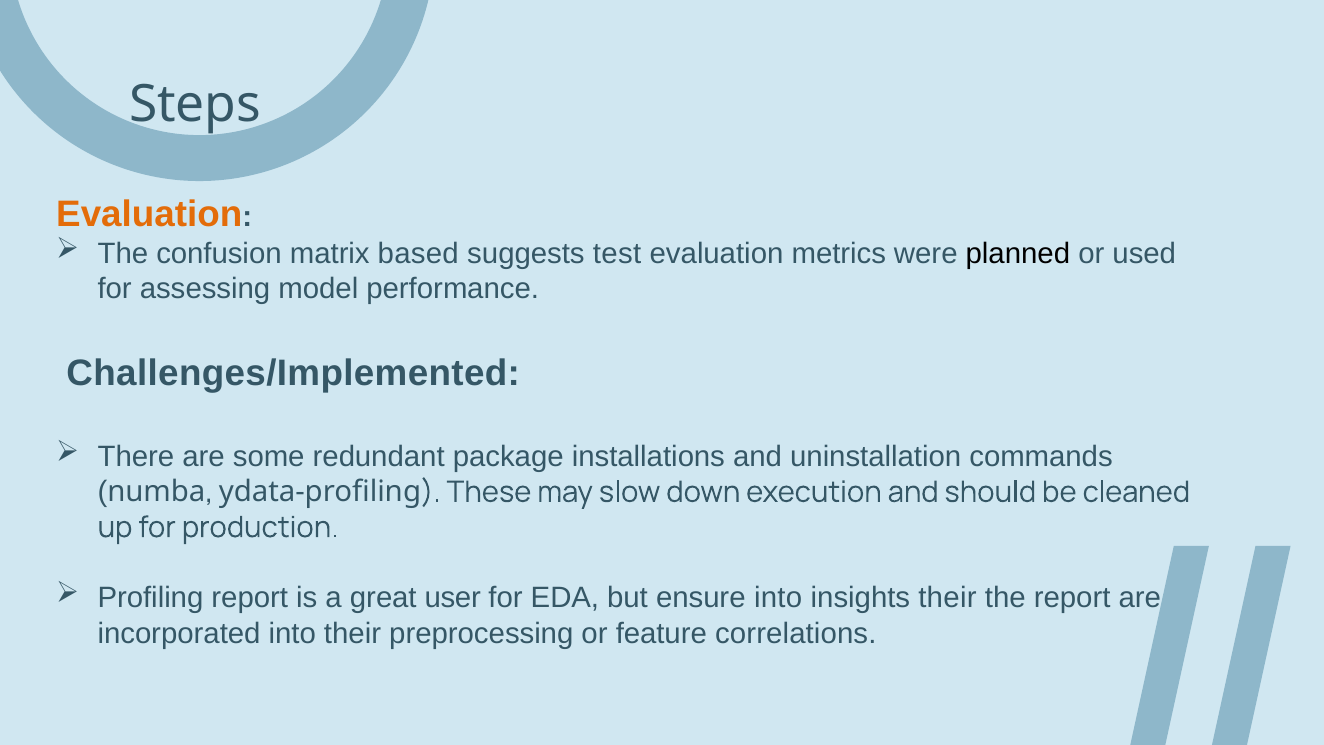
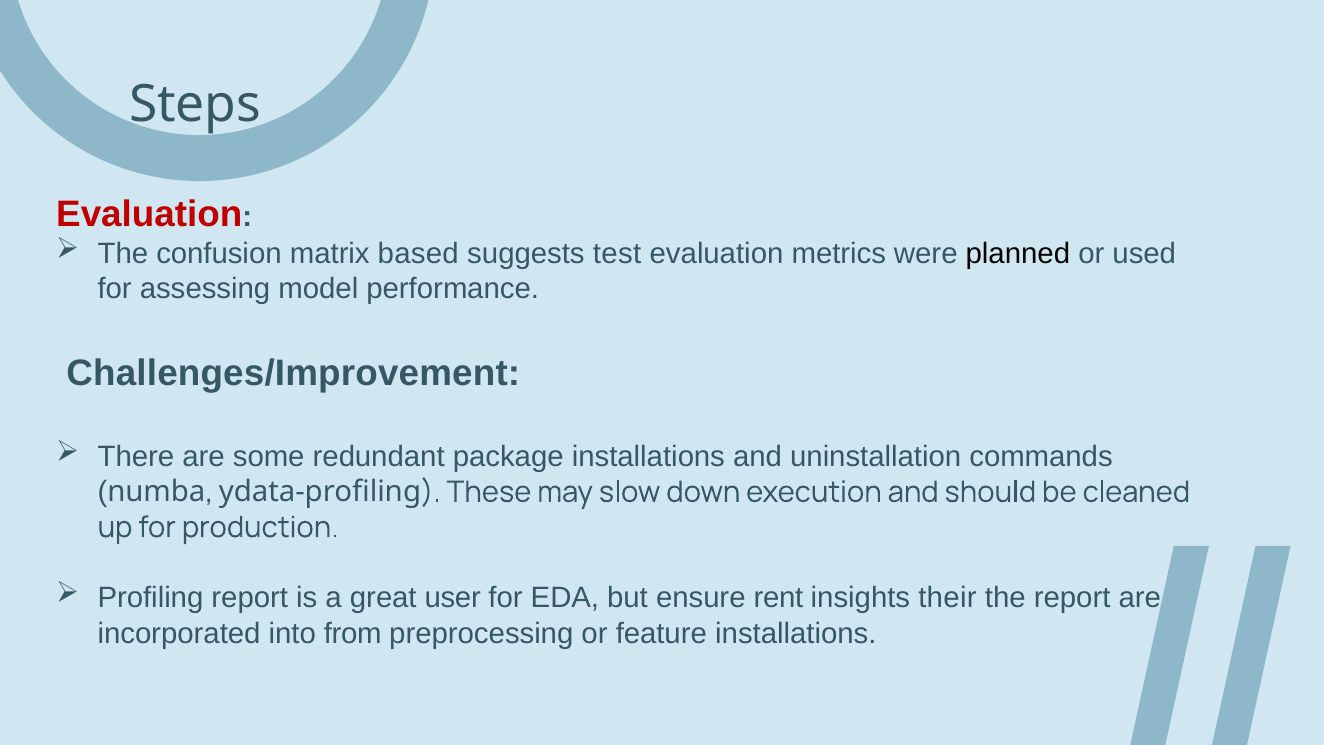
Evaluation at (149, 214) colour: orange -> red
Challenges/Implemented: Challenges/Implemented -> Challenges/Improvement
ensure into: into -> rent
into their: their -> from
feature correlations: correlations -> installations
